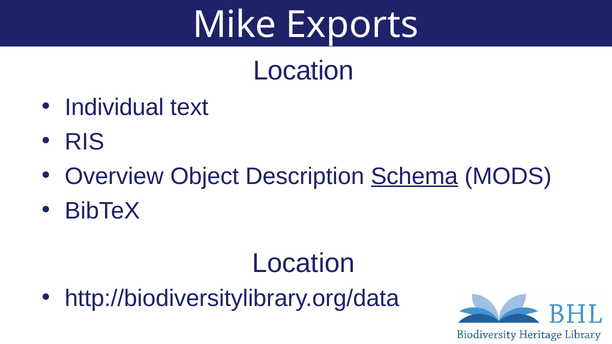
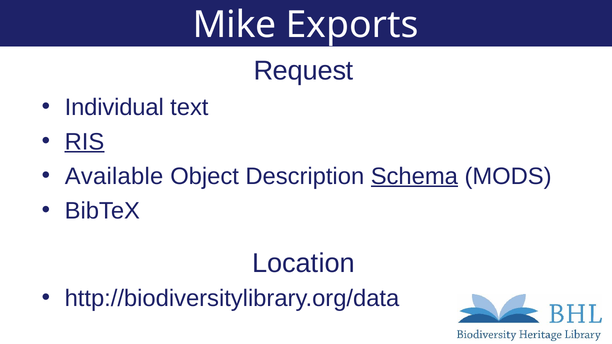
Location at (304, 71): Location -> Request
RIS underline: none -> present
Overview: Overview -> Available
